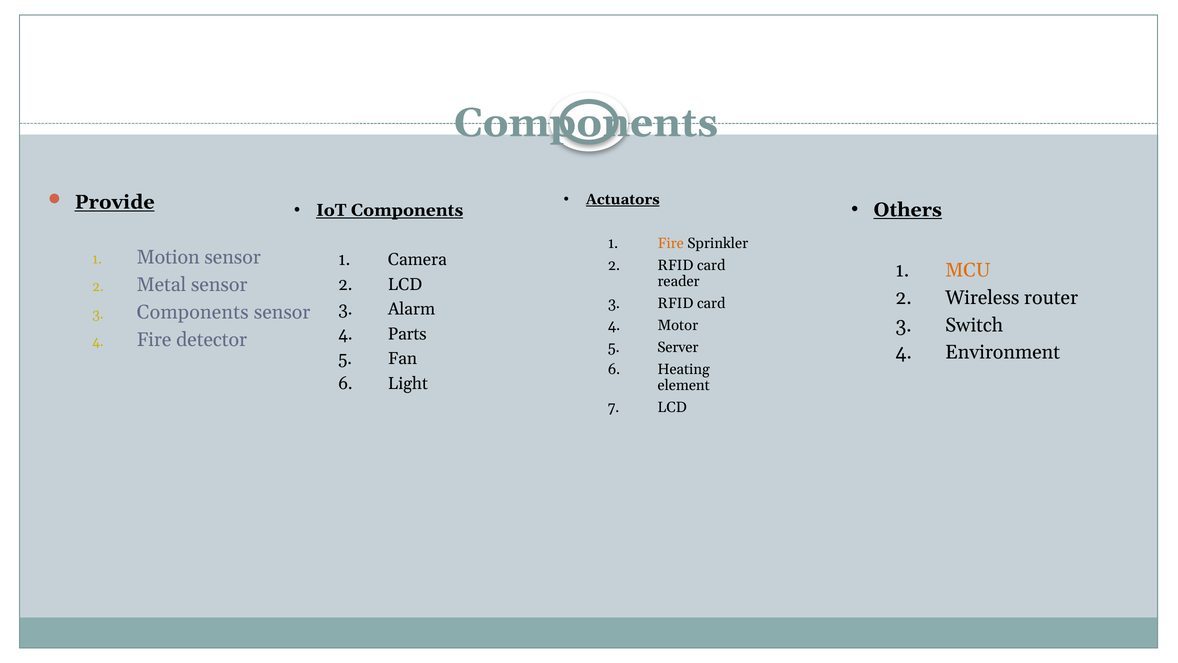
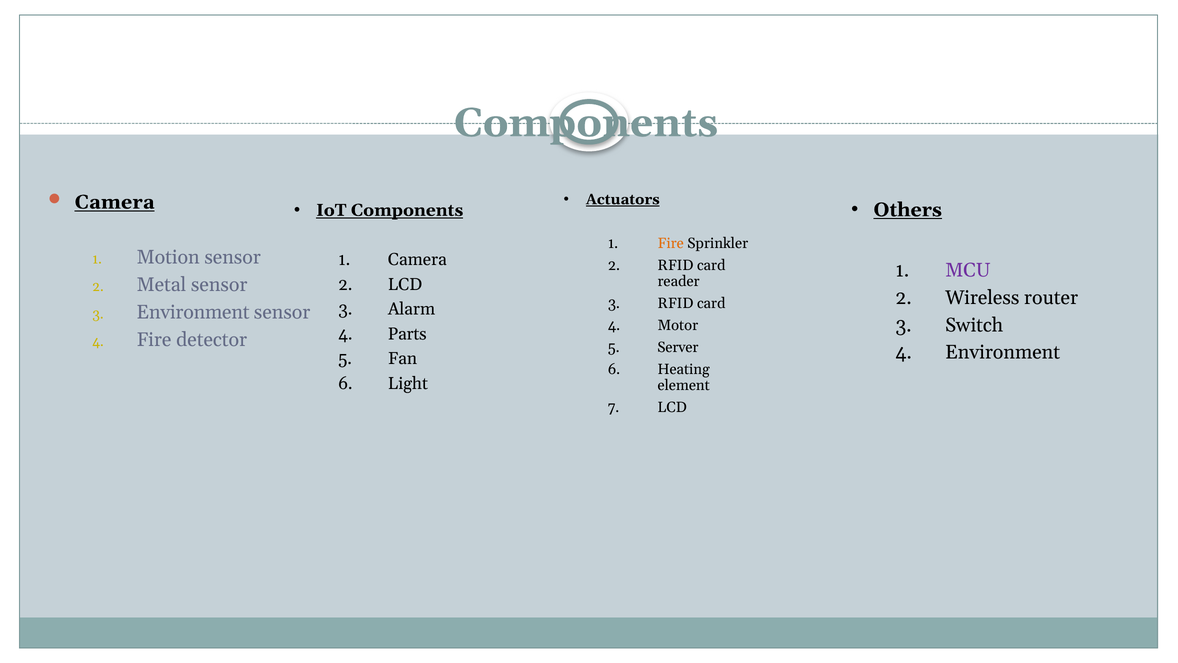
Provide at (115, 202): Provide -> Camera
MCU colour: orange -> purple
Components at (193, 312): Components -> Environment
